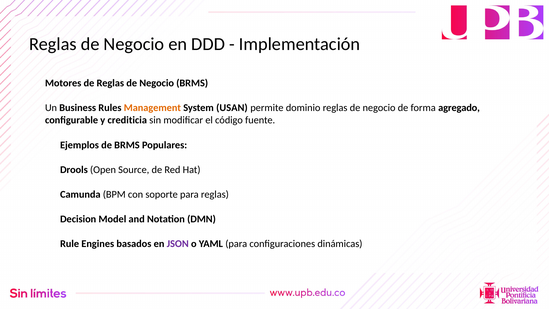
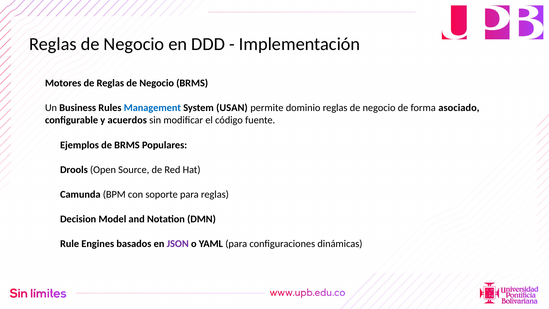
Management colour: orange -> blue
agregado: agregado -> asociado
crediticia: crediticia -> acuerdos
